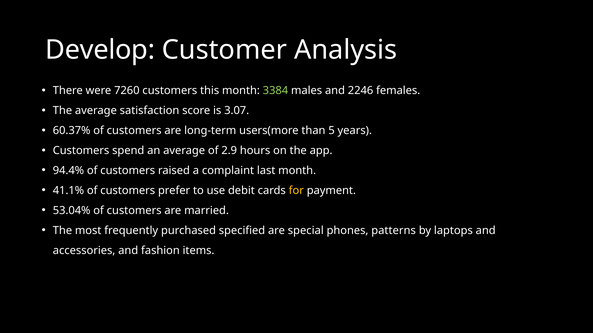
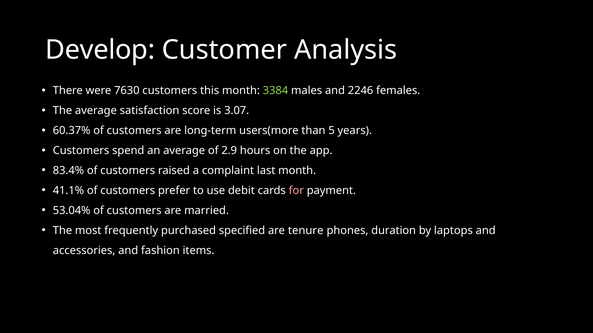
7260: 7260 -> 7630
94.4%: 94.4% -> 83.4%
for colour: yellow -> pink
special: special -> tenure
patterns: patterns -> duration
